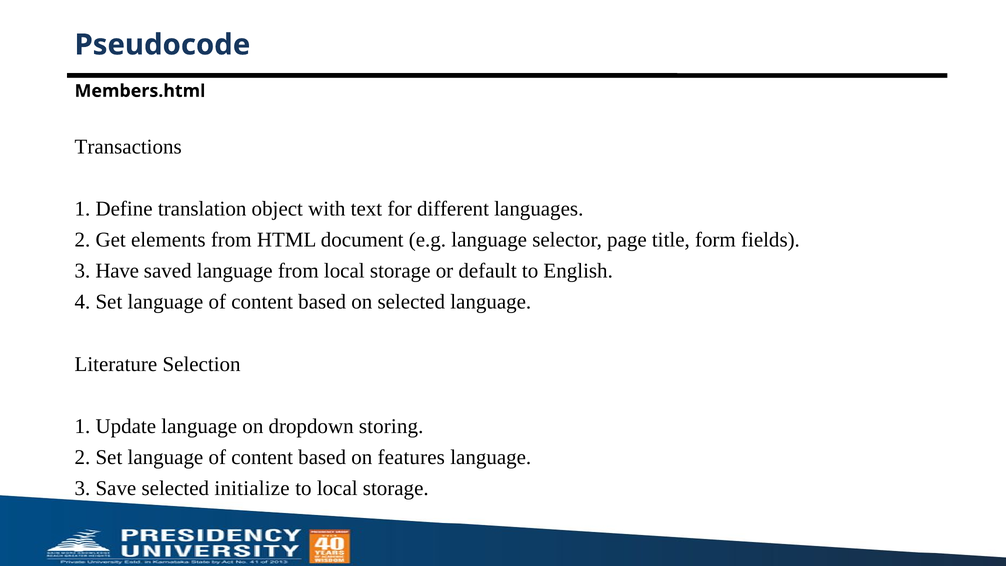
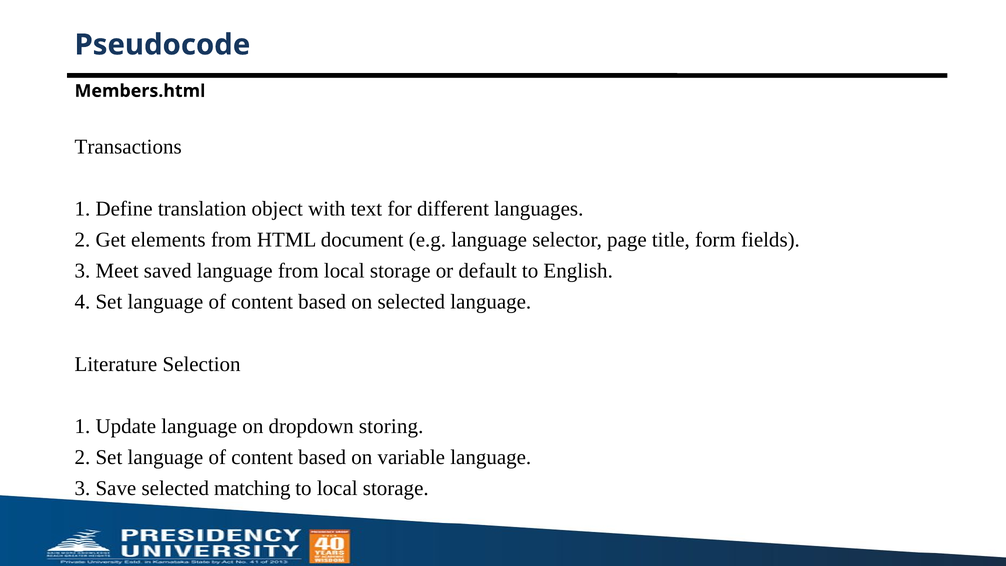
Have: Have -> Meet
features: features -> variable
initialize: initialize -> matching
